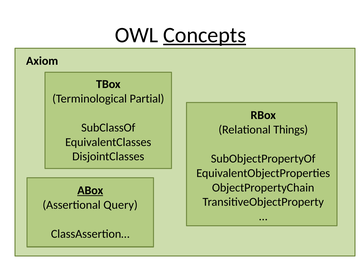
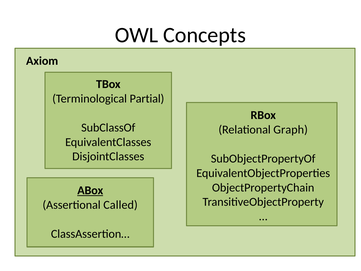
Concepts underline: present -> none
Things: Things -> Graph
Query: Query -> Called
